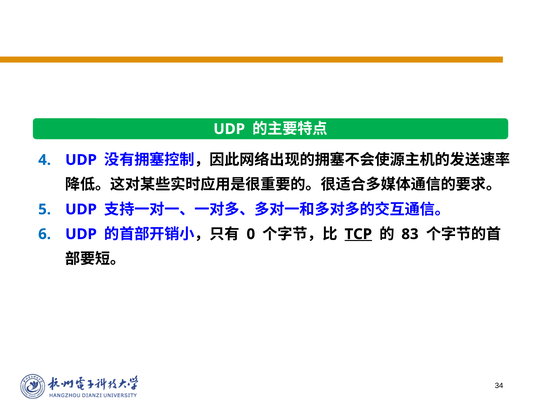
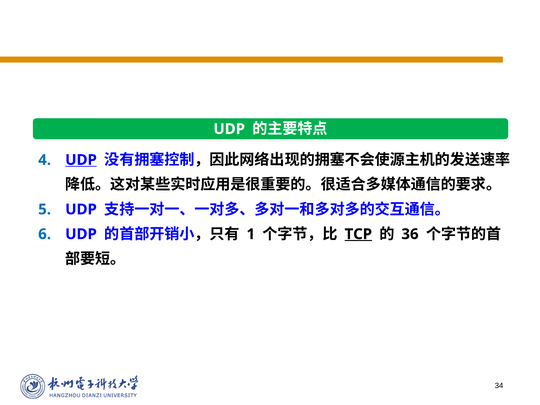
UDP at (81, 160) underline: none -> present
0: 0 -> 1
83: 83 -> 36
